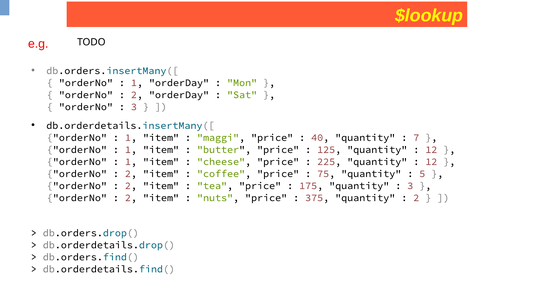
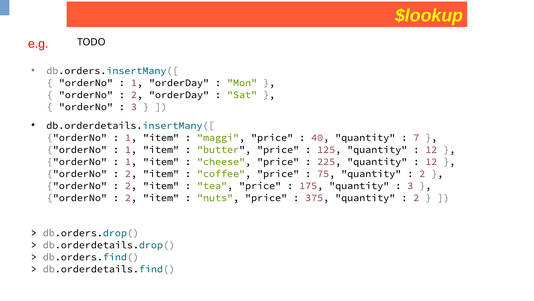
5 at (422, 173): 5 -> 2
